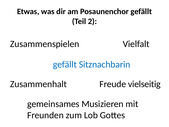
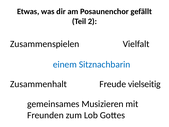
gefällt at (65, 64): gefällt -> einem
